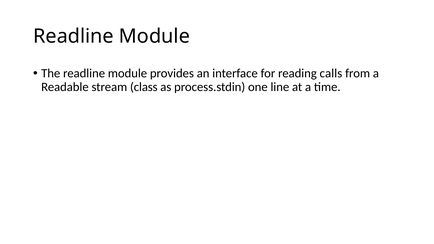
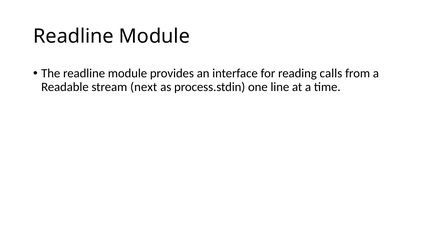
class: class -> next
